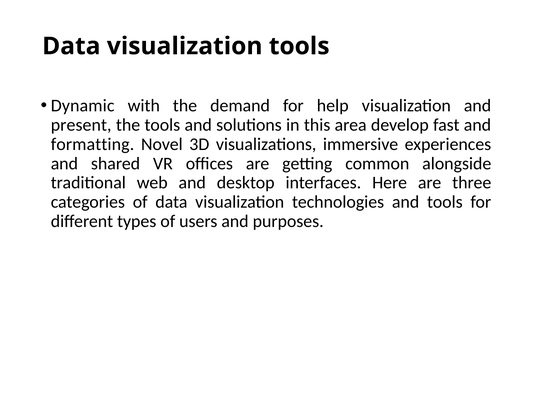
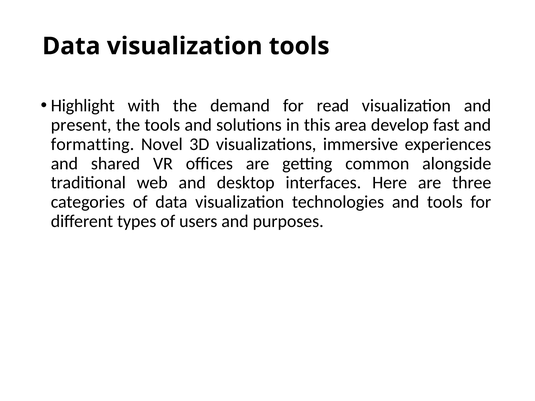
Dynamic: Dynamic -> Highlight
help: help -> read
